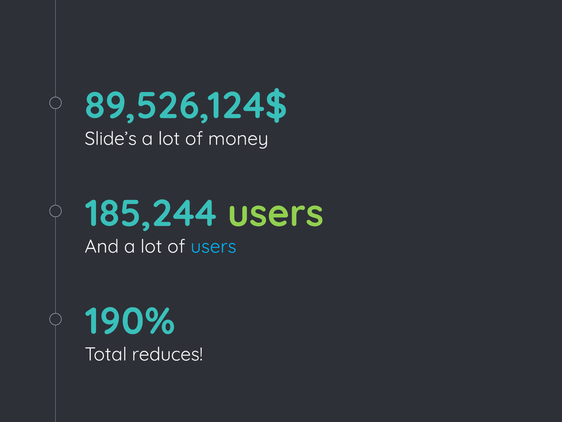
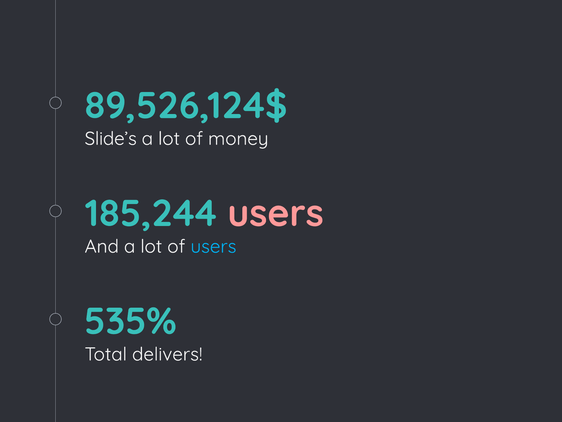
users at (276, 213) colour: light green -> pink
190%: 190% -> 535%
reduces: reduces -> delivers
